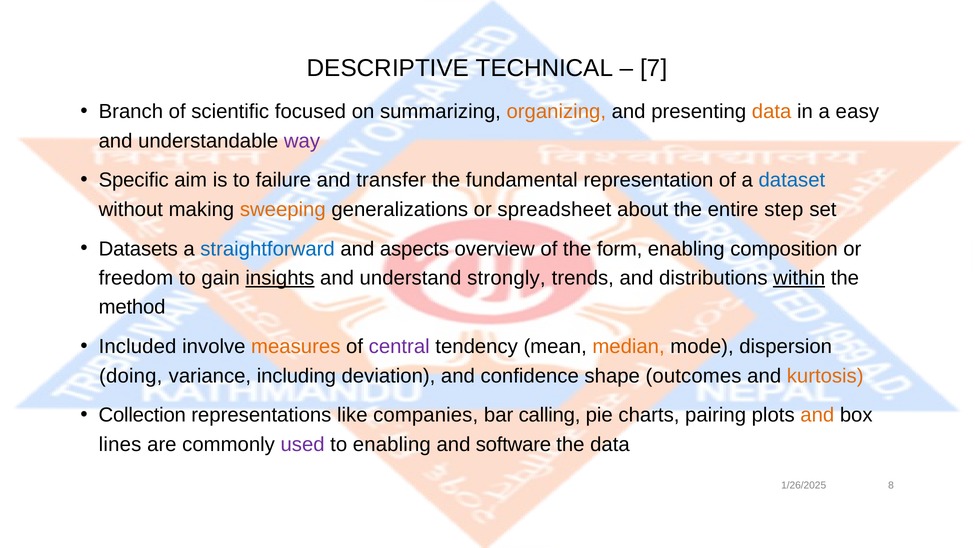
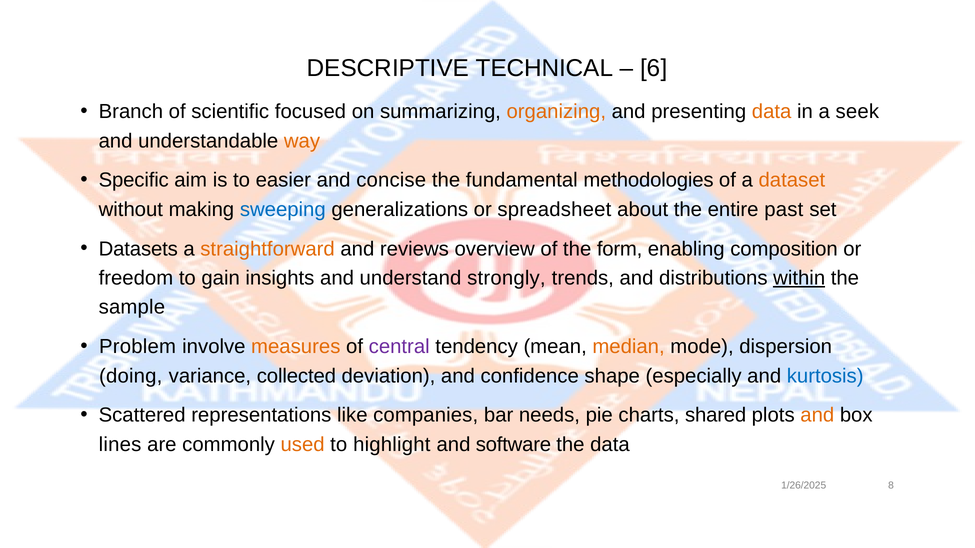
7: 7 -> 6
easy: easy -> seek
way colour: purple -> orange
failure: failure -> easier
transfer: transfer -> concise
representation: representation -> methodologies
dataset colour: blue -> orange
sweeping colour: orange -> blue
step: step -> past
straightforward colour: blue -> orange
aspects: aspects -> reviews
insights underline: present -> none
method: method -> sample
Included: Included -> Problem
including: including -> collected
outcomes: outcomes -> especially
kurtosis colour: orange -> blue
Collection: Collection -> Scattered
calling: calling -> needs
pairing: pairing -> shared
used colour: purple -> orange
to enabling: enabling -> highlight
